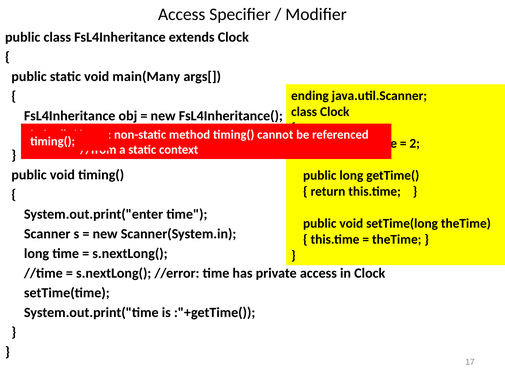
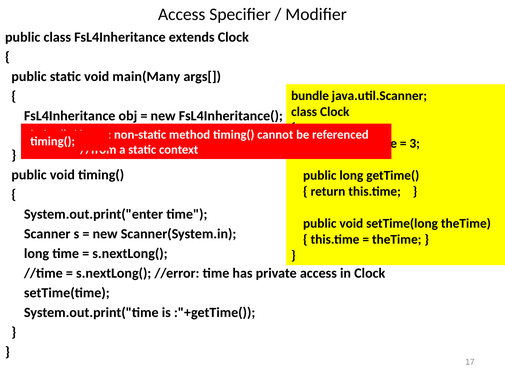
ending: ending -> bundle
2: 2 -> 3
